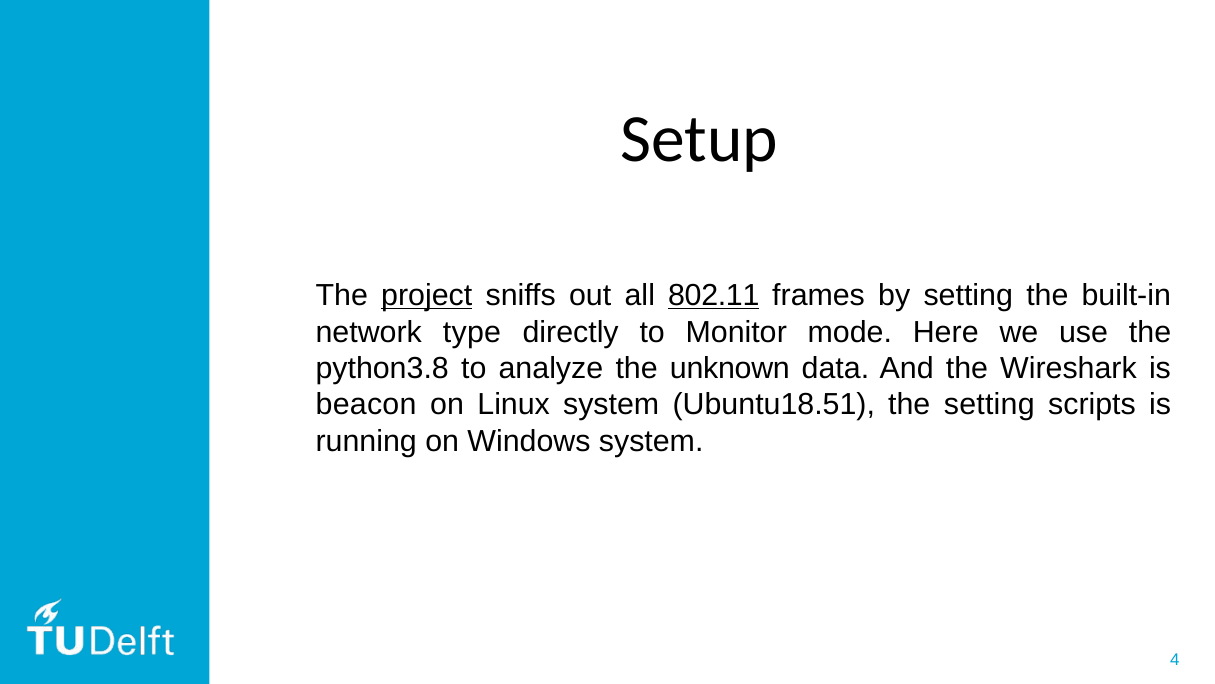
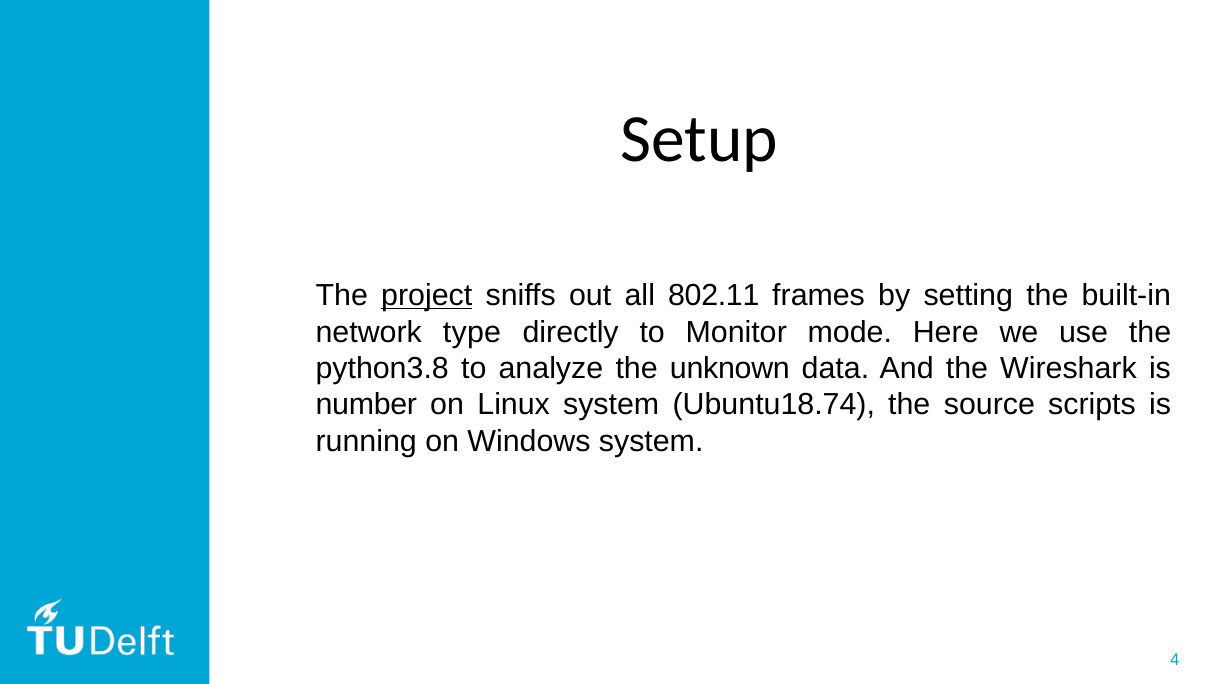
802.11 underline: present -> none
beacon: beacon -> number
Ubuntu18.51: Ubuntu18.51 -> Ubuntu18.74
the setting: setting -> source
